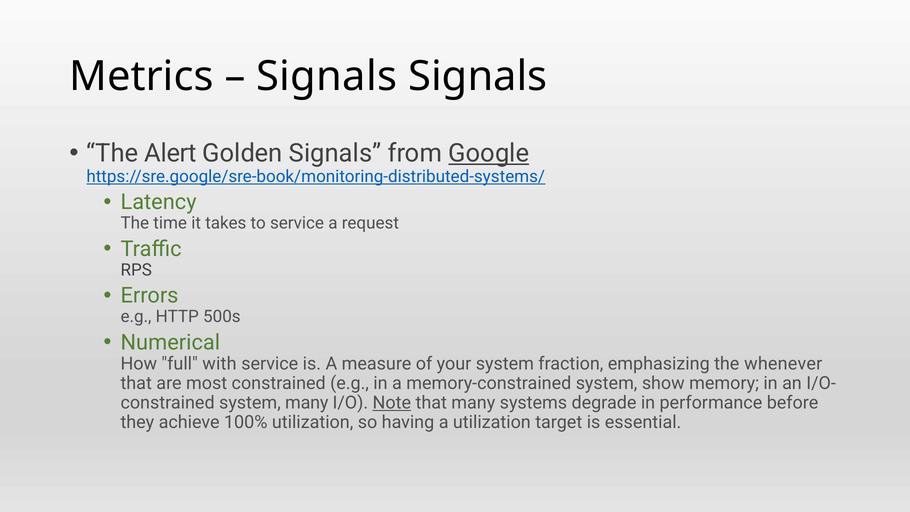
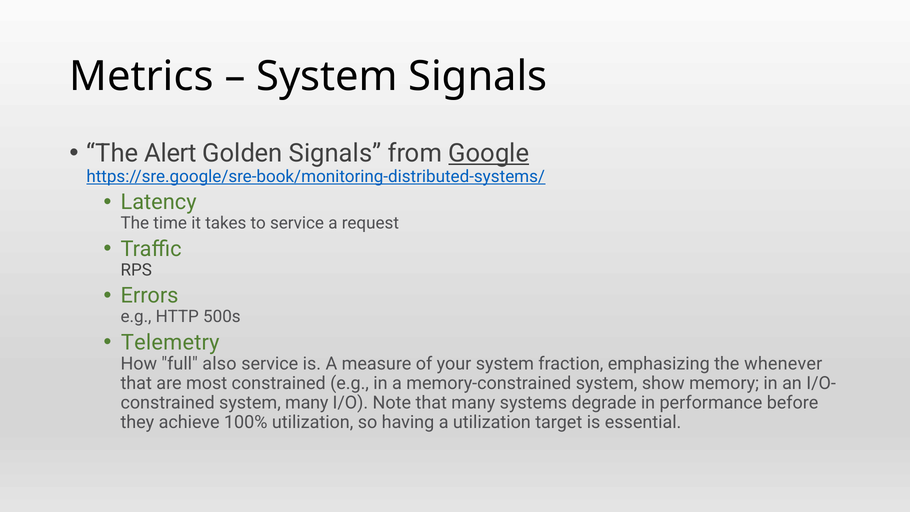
Signals at (327, 76): Signals -> System
Numerical: Numerical -> Telemetry
with: with -> also
Note underline: present -> none
